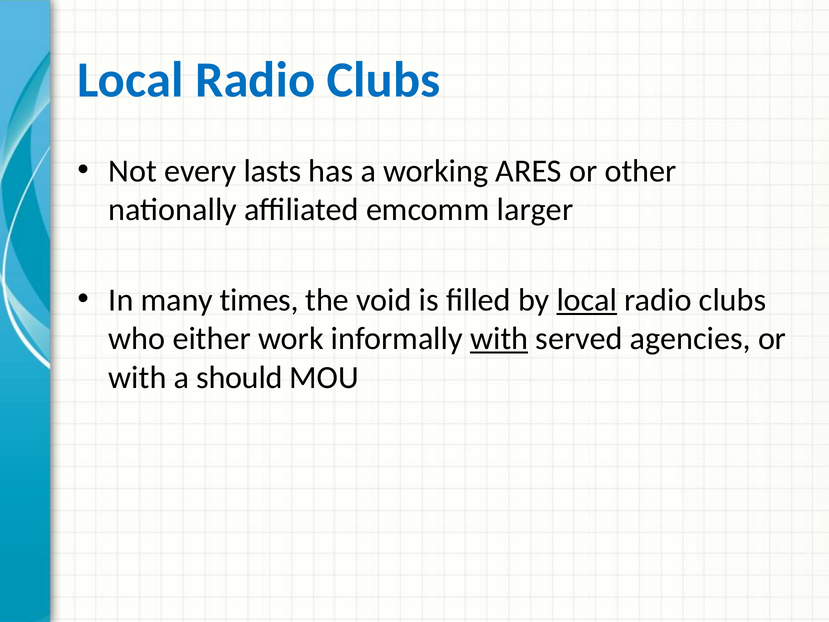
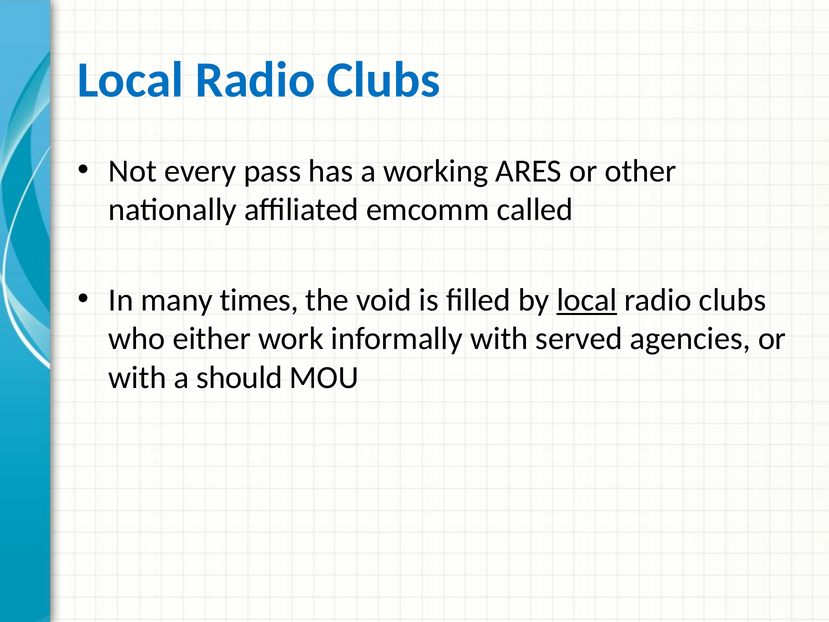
lasts: lasts -> pass
larger: larger -> called
with at (499, 339) underline: present -> none
